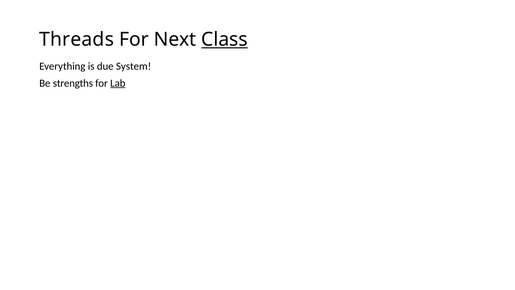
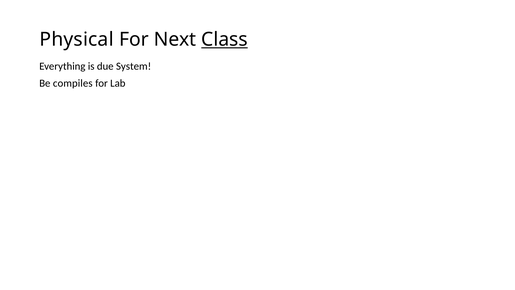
Threads: Threads -> Physical
strengths: strengths -> compiles
Lab underline: present -> none
